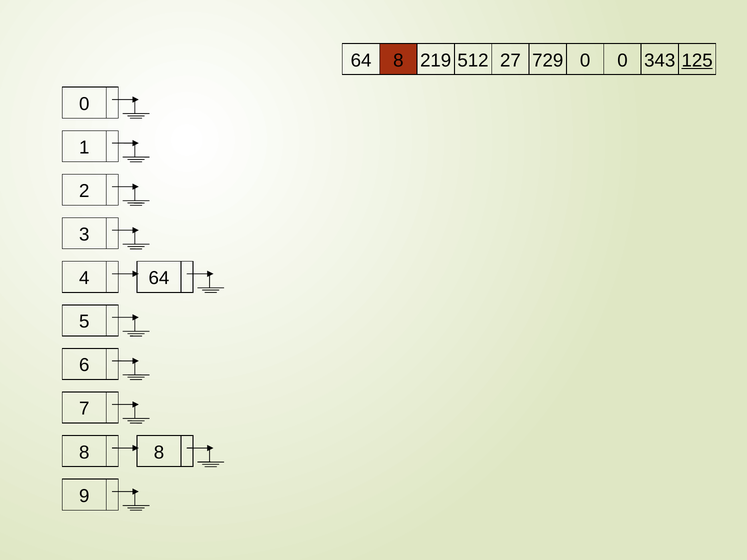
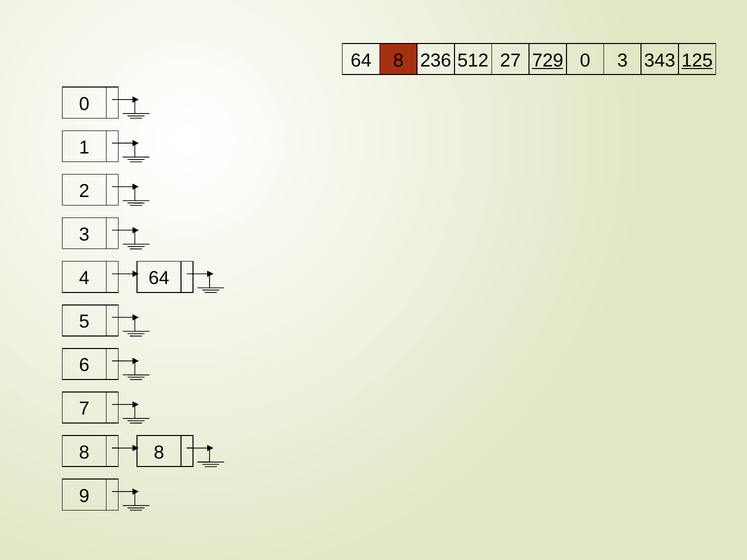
219: 219 -> 236
729 underline: none -> present
0 0: 0 -> 3
